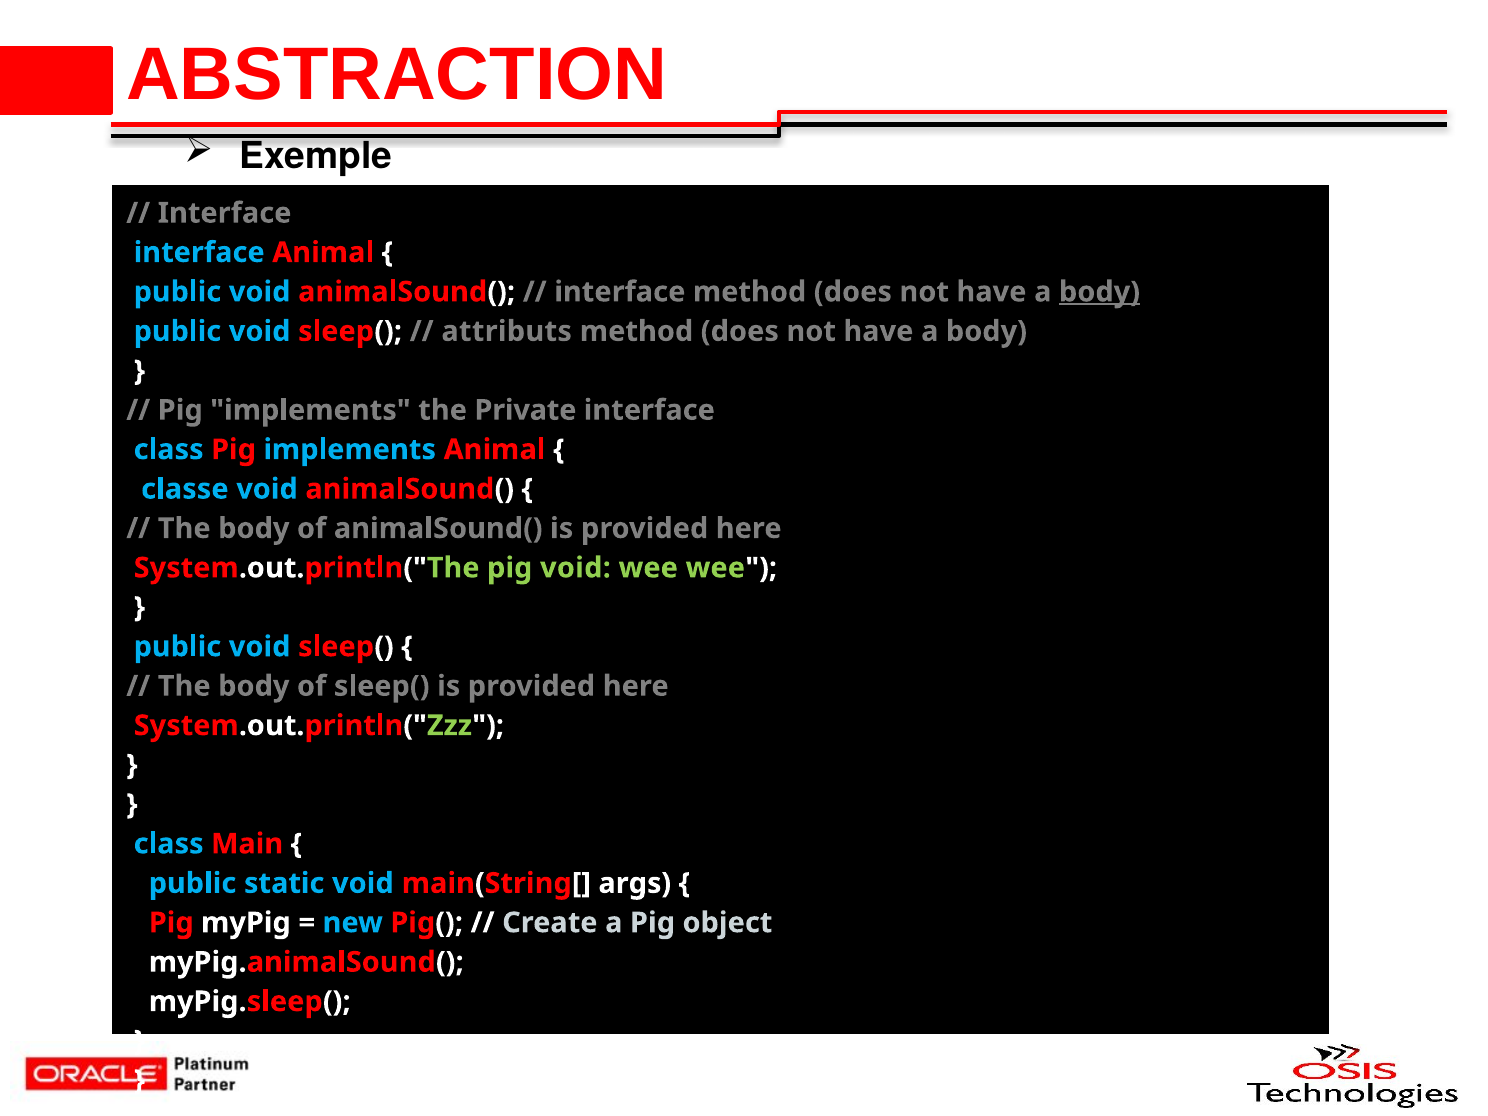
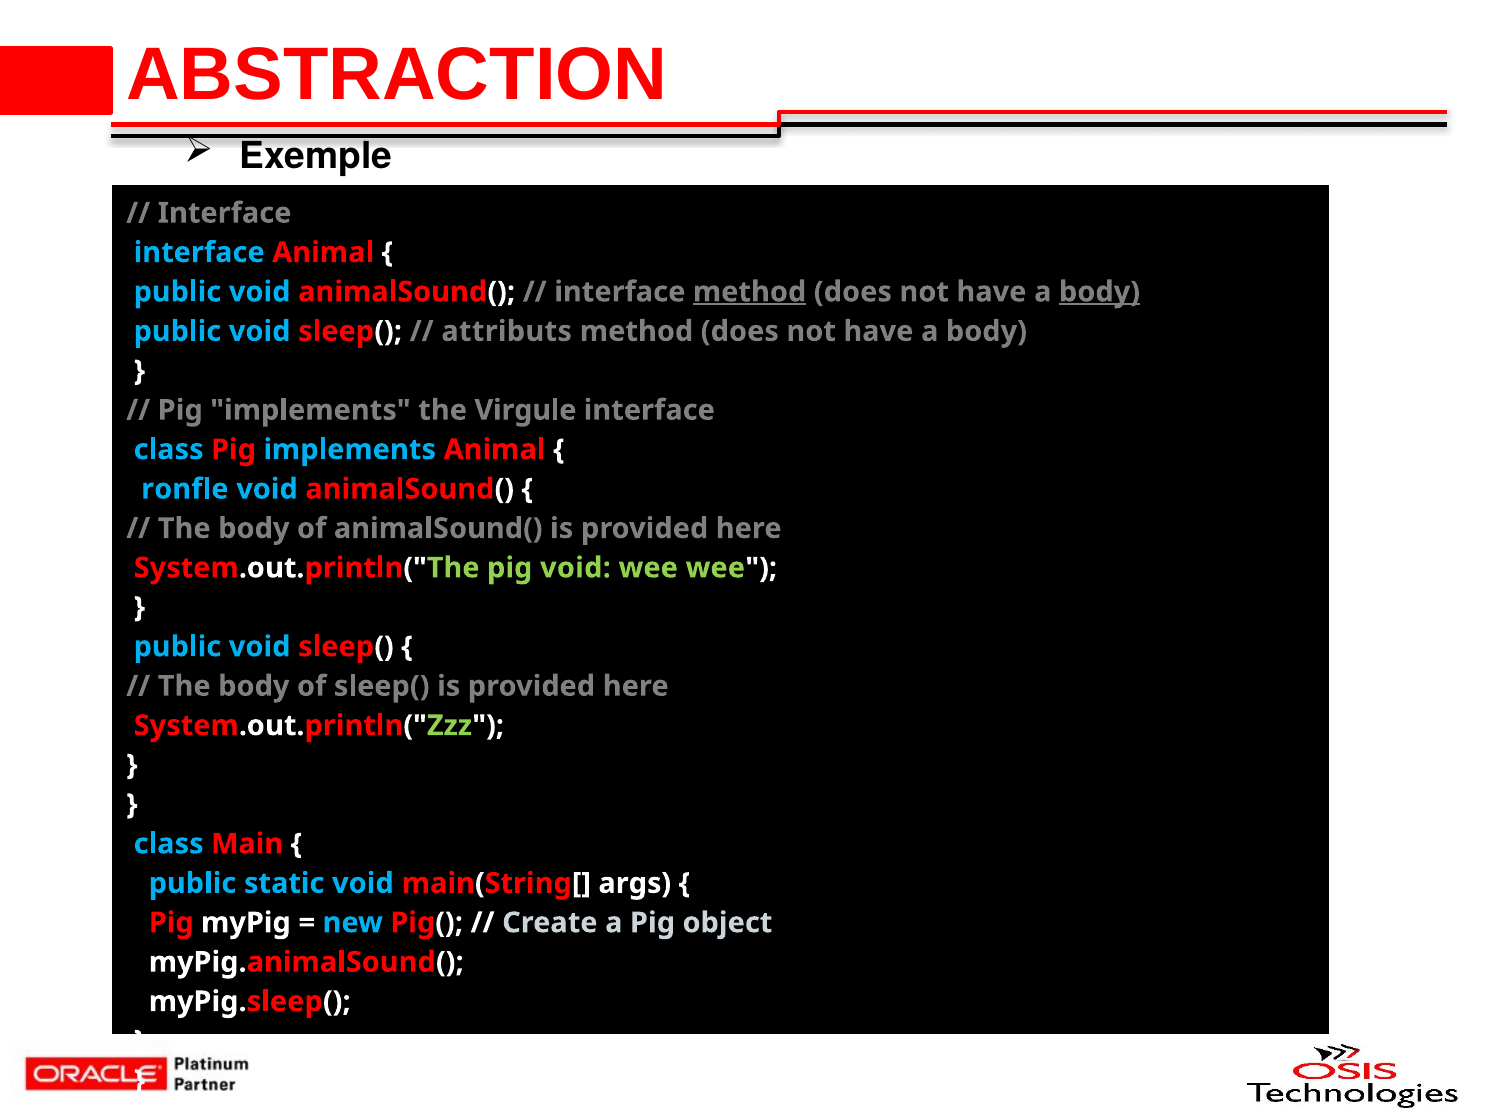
method at (750, 292) underline: none -> present
Private: Private -> Virgule
classe: classe -> ronfle
